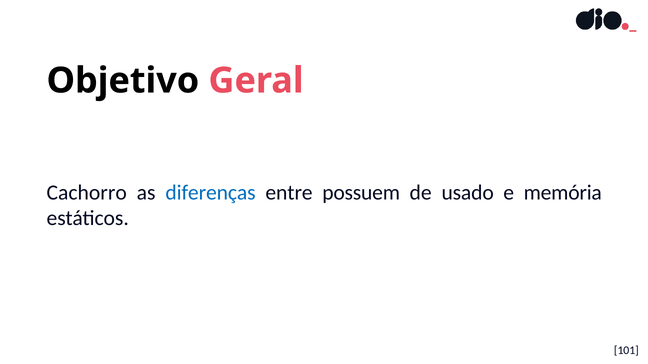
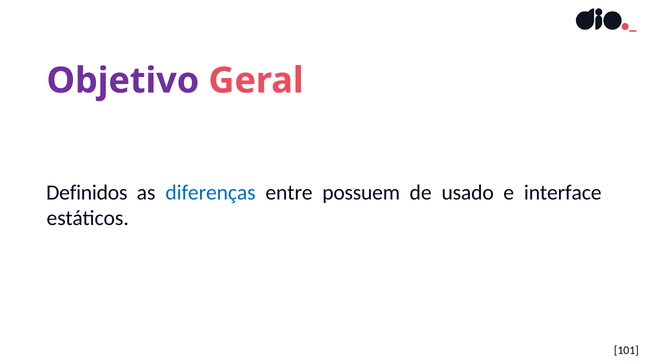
Objetivo colour: black -> purple
Cachorro: Cachorro -> Definidos
memória: memória -> interface
